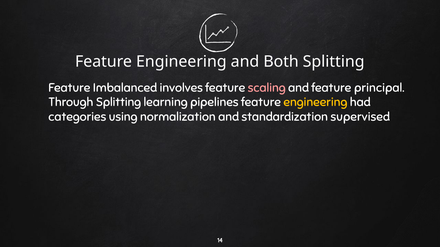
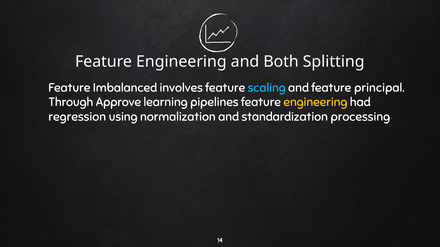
scaling colour: pink -> light blue
Through Splitting: Splitting -> Approve
categories: categories -> regression
supervised: supervised -> processing
